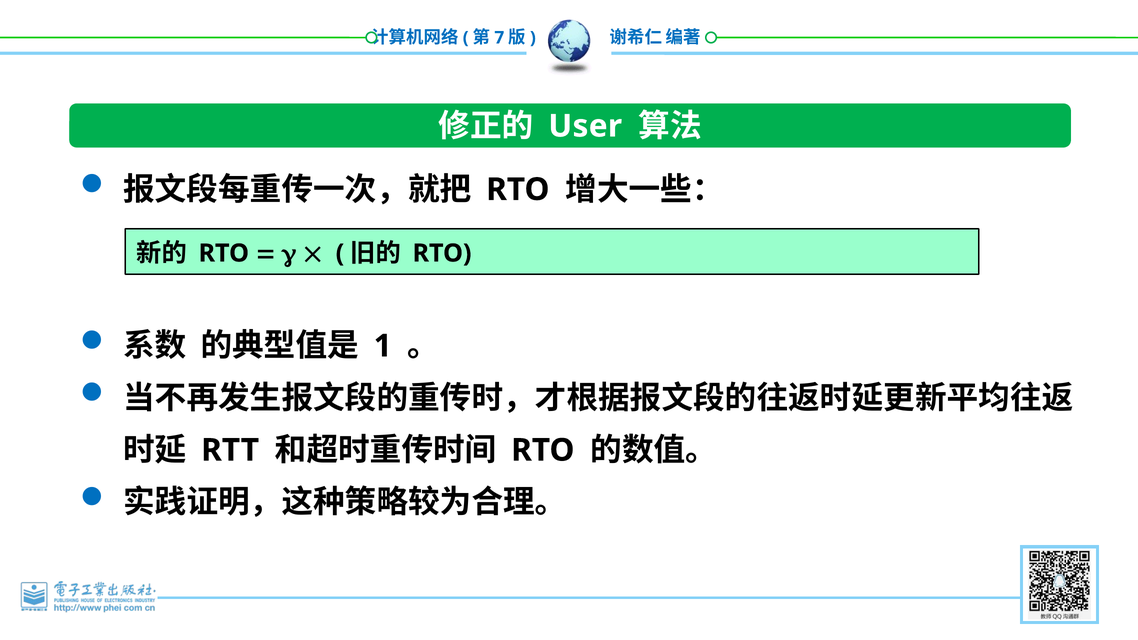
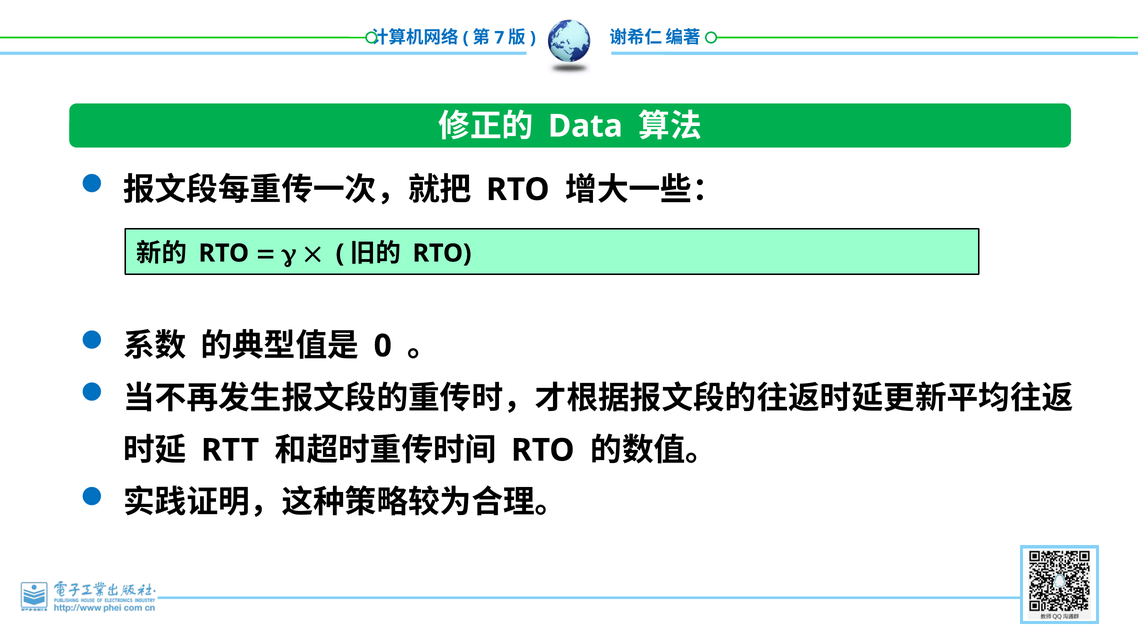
User: User -> Data
1: 1 -> 0
